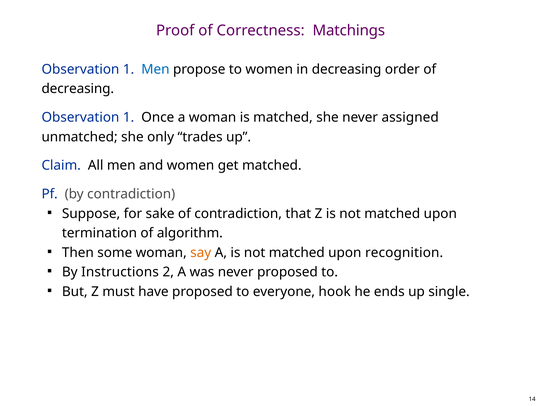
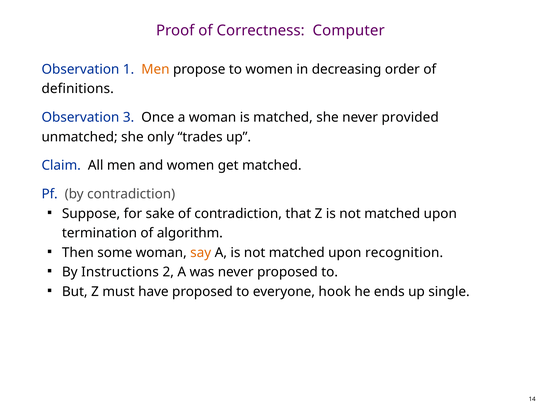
Matchings: Matchings -> Computer
Men at (155, 69) colour: blue -> orange
decreasing at (78, 89): decreasing -> definitions
1 at (129, 117): 1 -> 3
assigned: assigned -> provided
